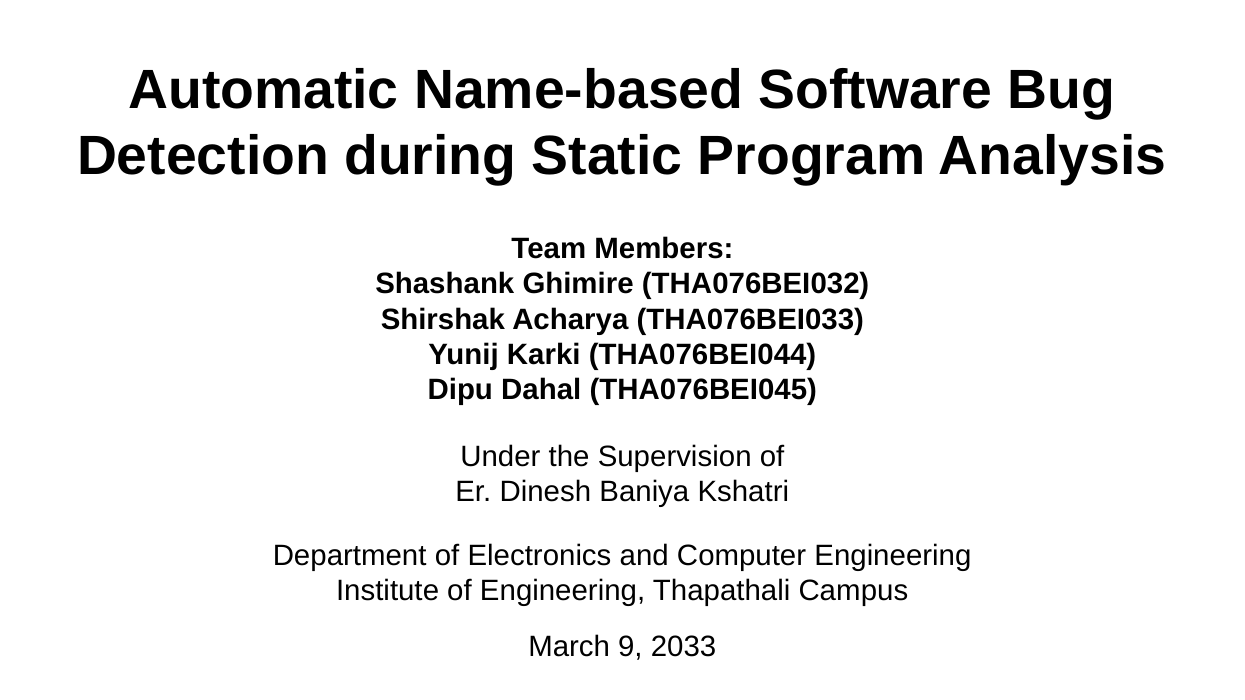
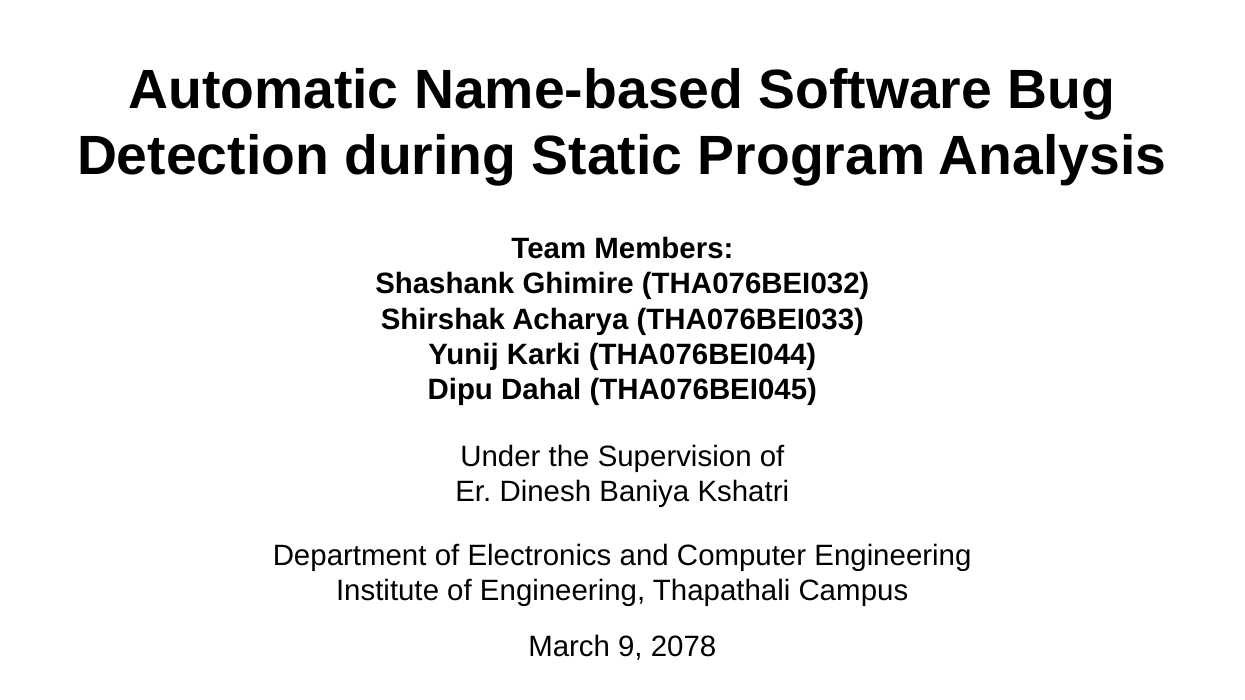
2033: 2033 -> 2078
